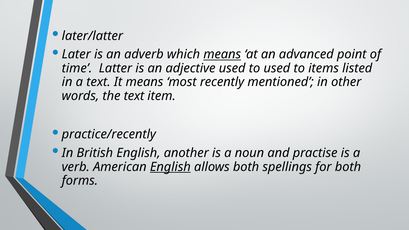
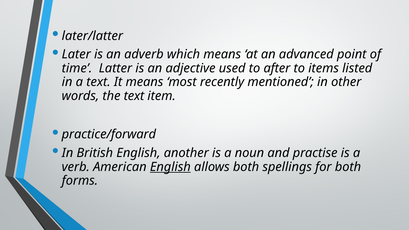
means at (222, 54) underline: present -> none
to used: used -> after
practice/recently: practice/recently -> practice/forward
